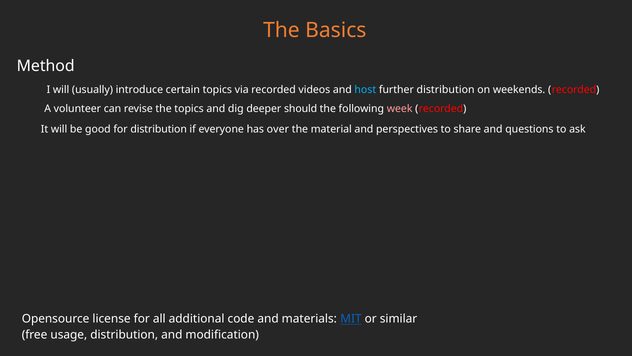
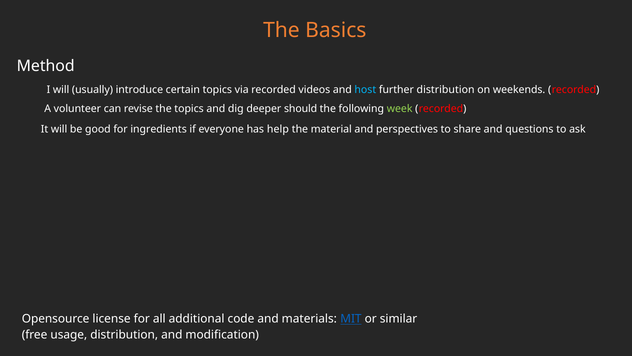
week colour: pink -> light green
for distribution: distribution -> ingredients
over: over -> help
